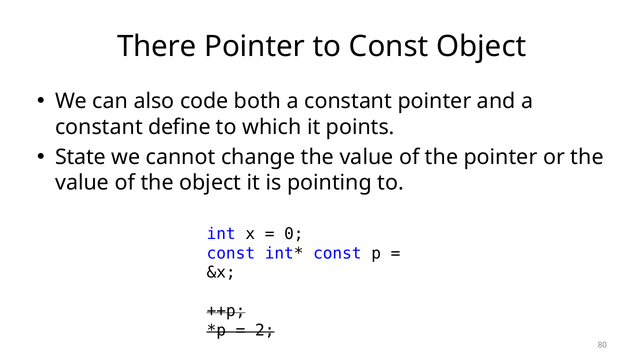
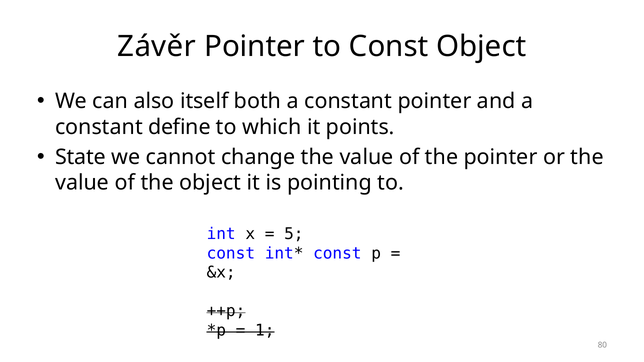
There: There -> Závěr
code: code -> itself
0: 0 -> 5
2: 2 -> 1
